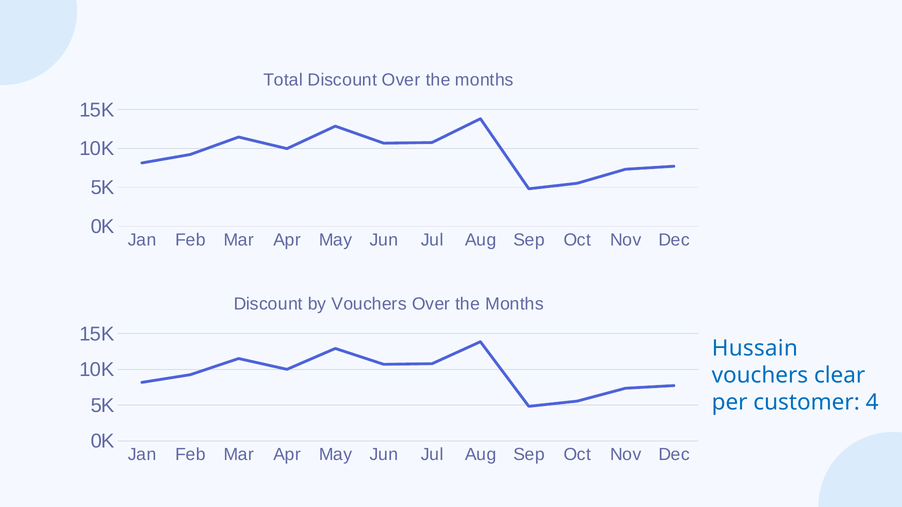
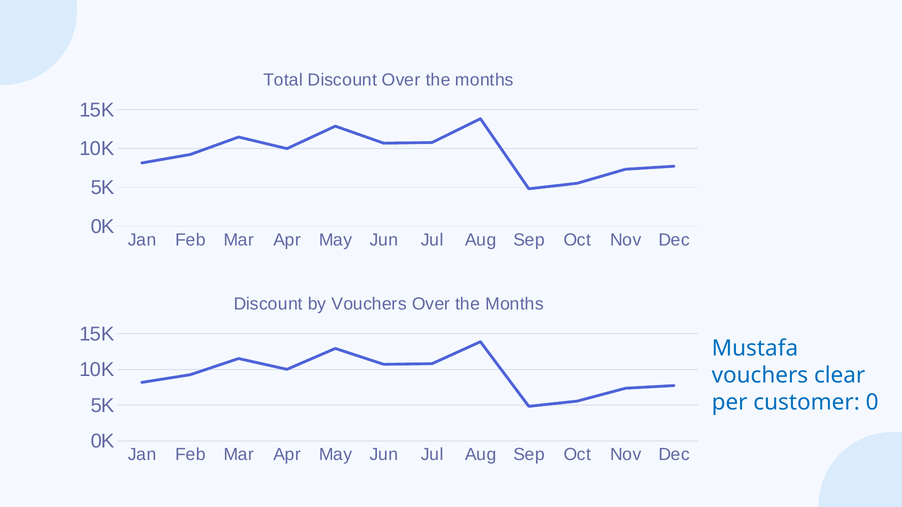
Hussain: Hussain -> Mustafa
4: 4 -> 0
